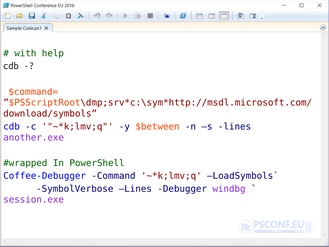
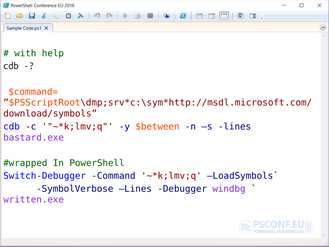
another.exe: another.exe -> bastard.exe
Coffee-Debugger: Coffee-Debugger -> Switch-Debugger
session.exe: session.exe -> written.exe
